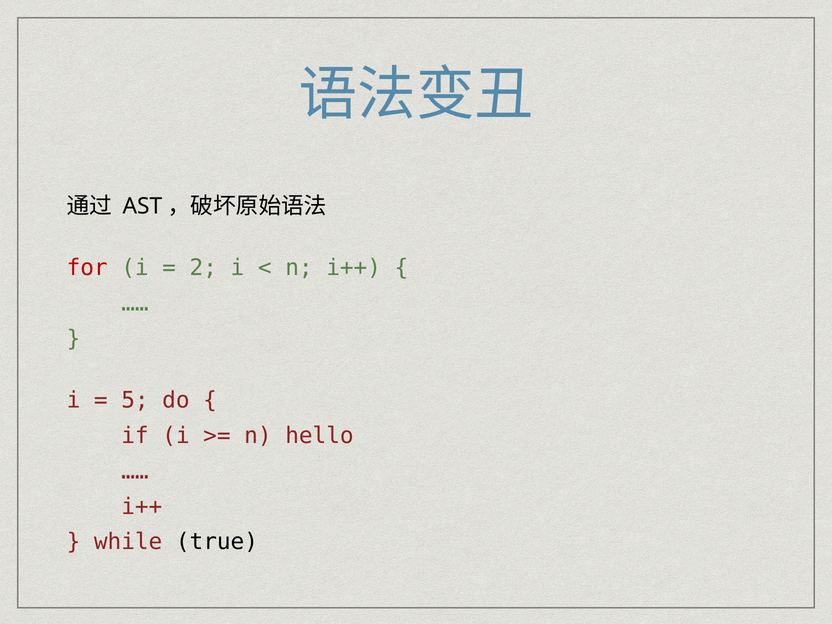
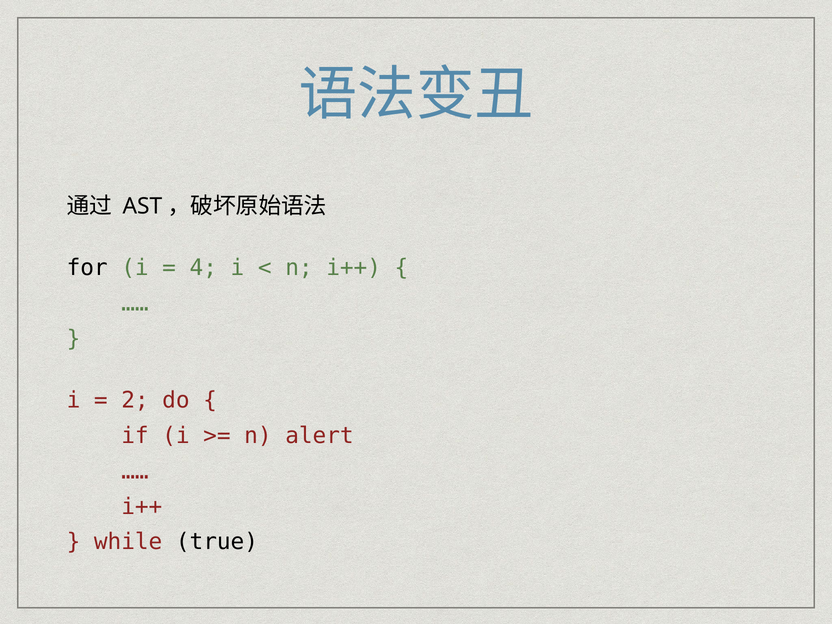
for colour: red -> black
2: 2 -> 4
5: 5 -> 2
hello: hello -> alert
